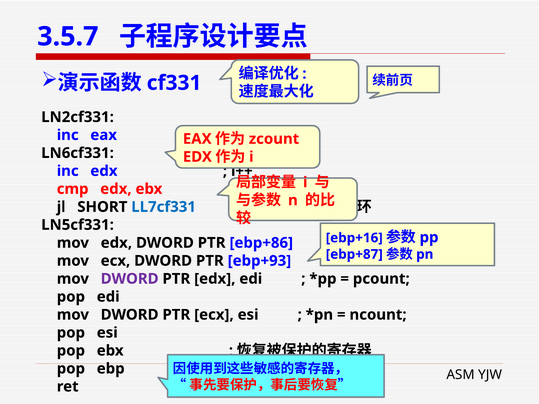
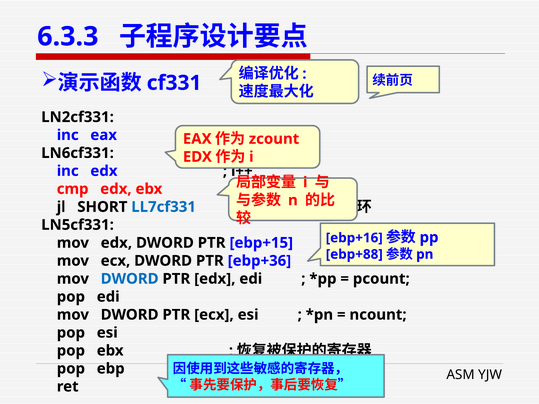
3.5.7: 3.5.7 -> 6.3.3
ebp+86: ebp+86 -> ebp+15
ebp+87: ebp+87 -> ebp+88
ebp+93: ebp+93 -> ebp+36
DWORD at (130, 279) colour: purple -> blue
